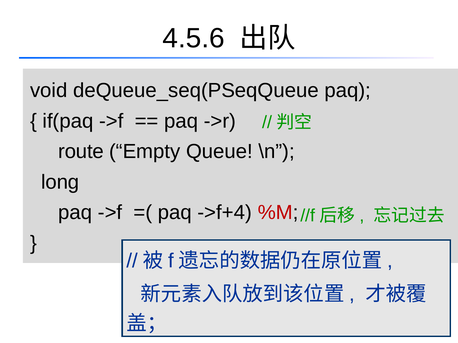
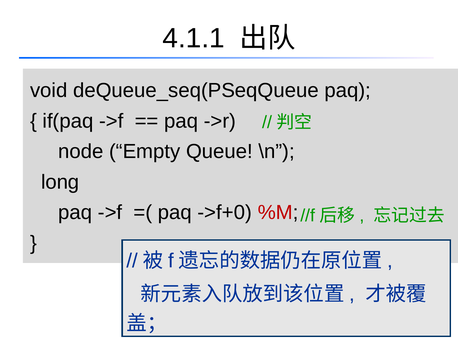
4.5.6: 4.5.6 -> 4.1.1
route: route -> node
->f+4: ->f+4 -> ->f+0
